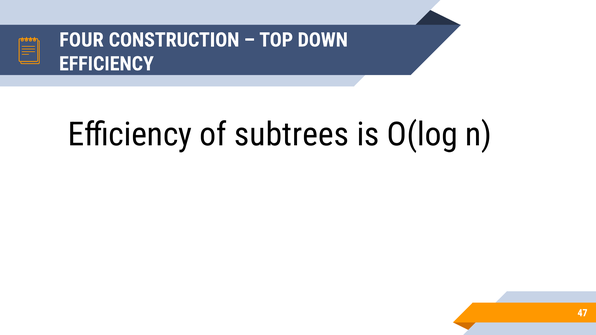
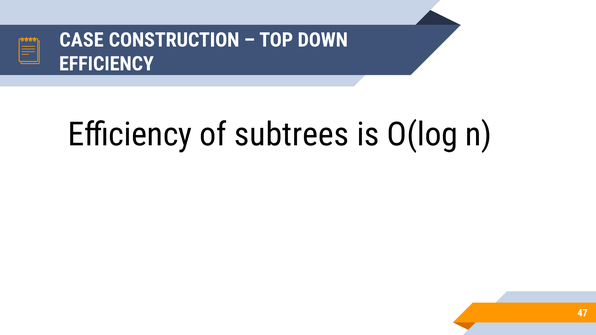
FOUR: FOUR -> CASE
